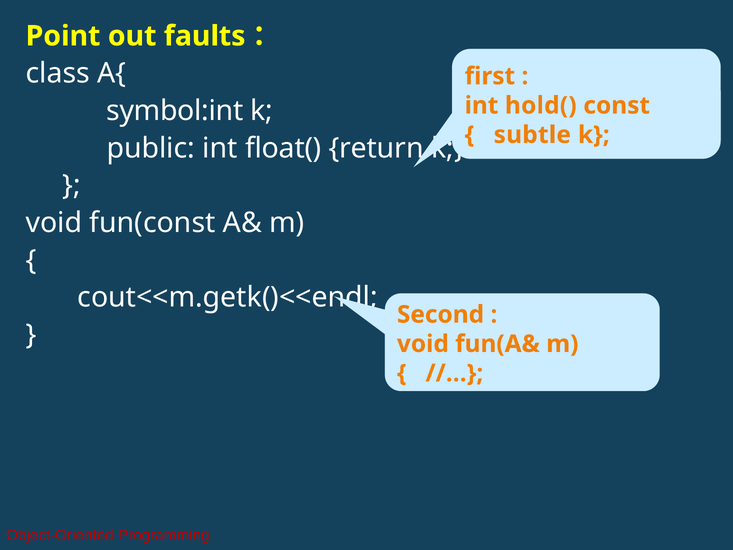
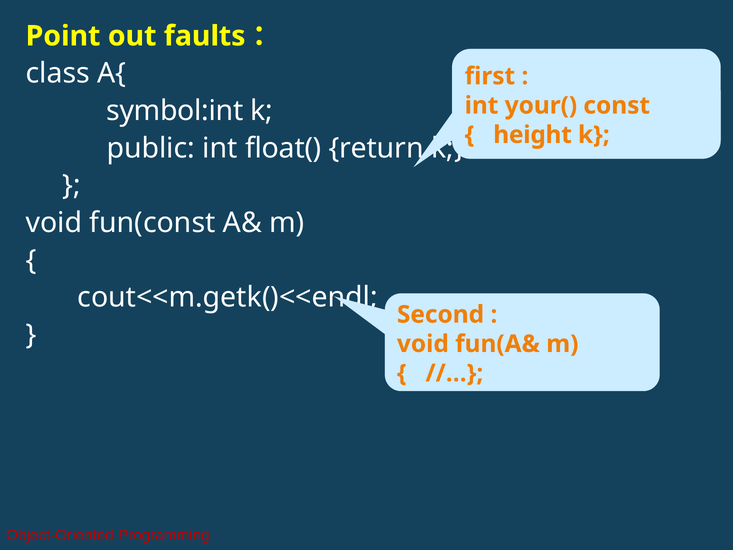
hold(: hold( -> your(
subtle: subtle -> height
